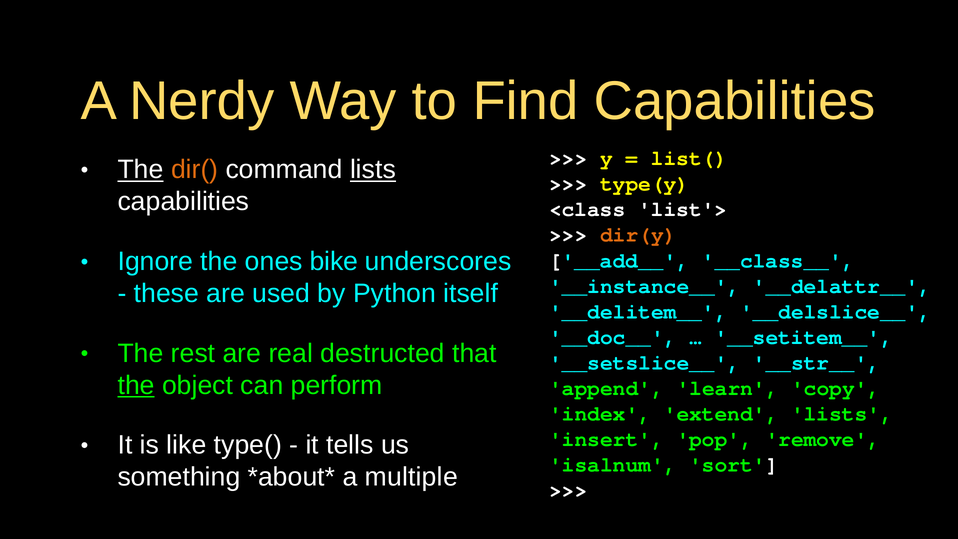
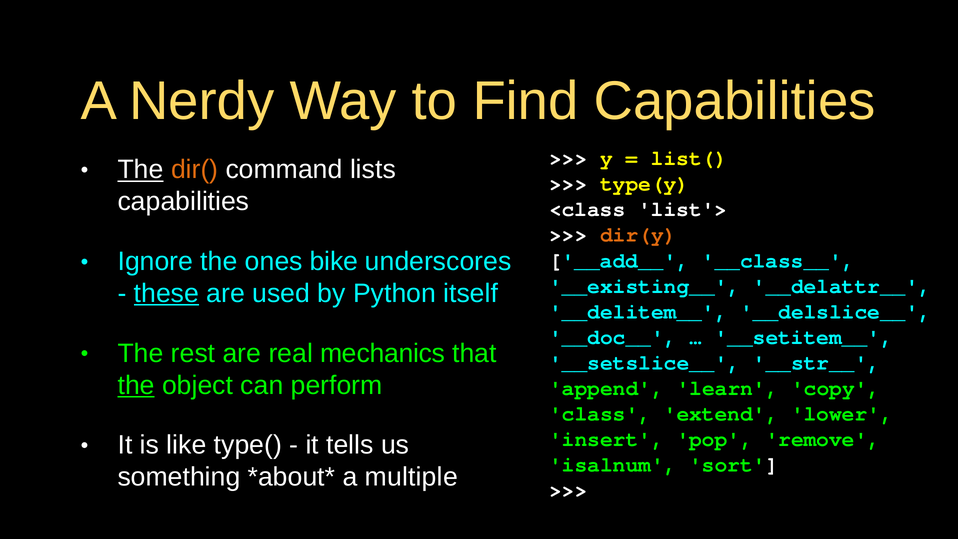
lists at (373, 170) underline: present -> none
__instance__: __instance__ -> __existing__
these underline: none -> present
destructed: destructed -> mechanics
index: index -> class
extend lists: lists -> lower
